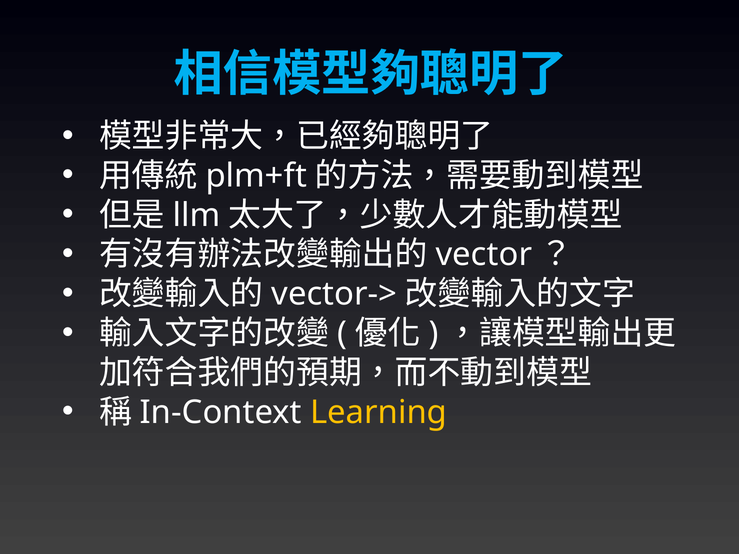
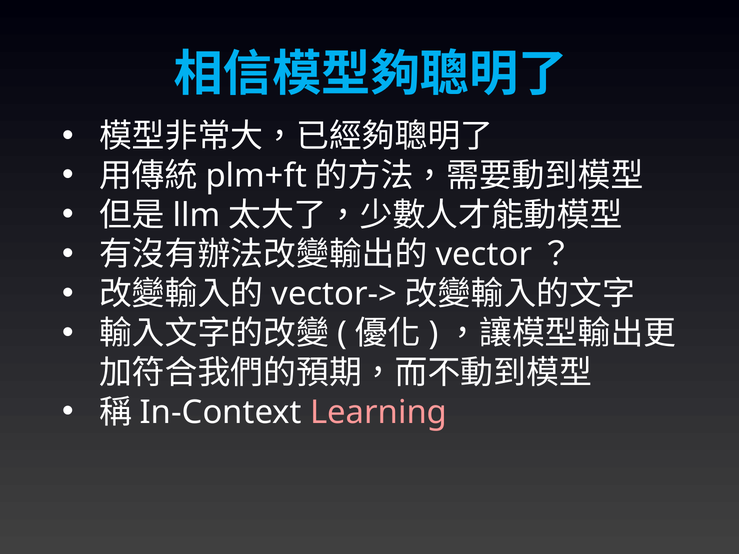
Learning colour: yellow -> pink
